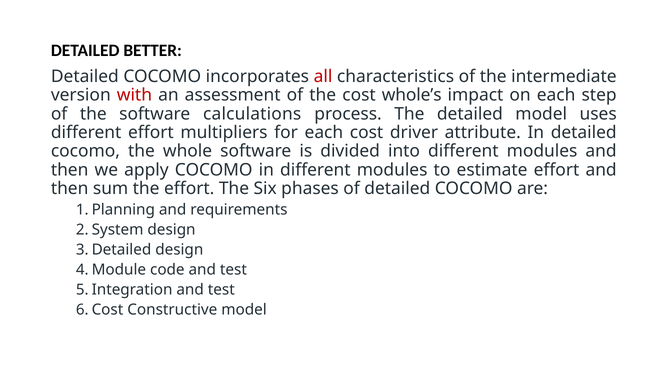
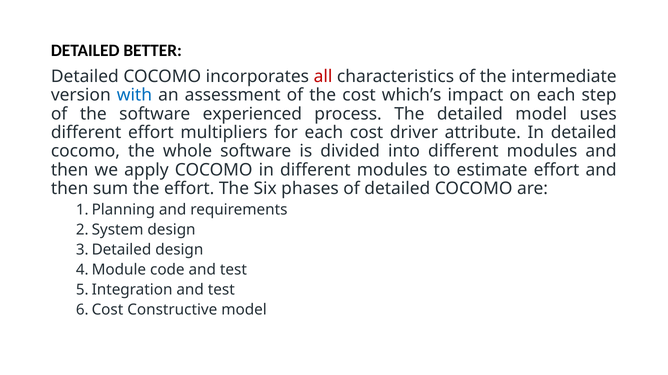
with colour: red -> blue
whole’s: whole’s -> which’s
calculations: calculations -> experienced
